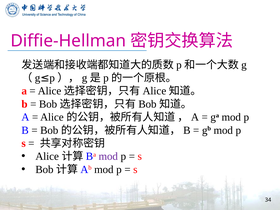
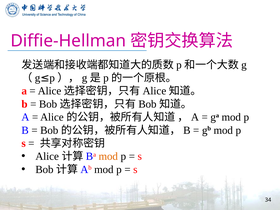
mod at (108, 156) colour: purple -> orange
